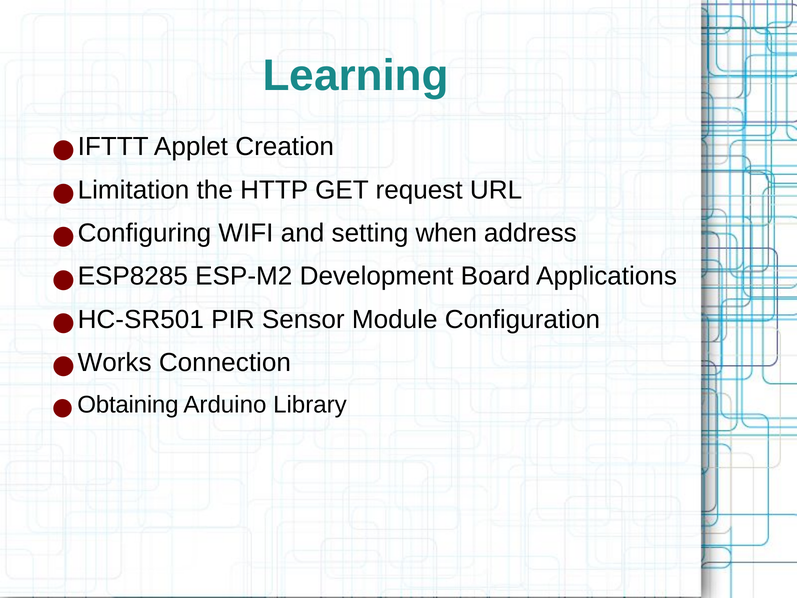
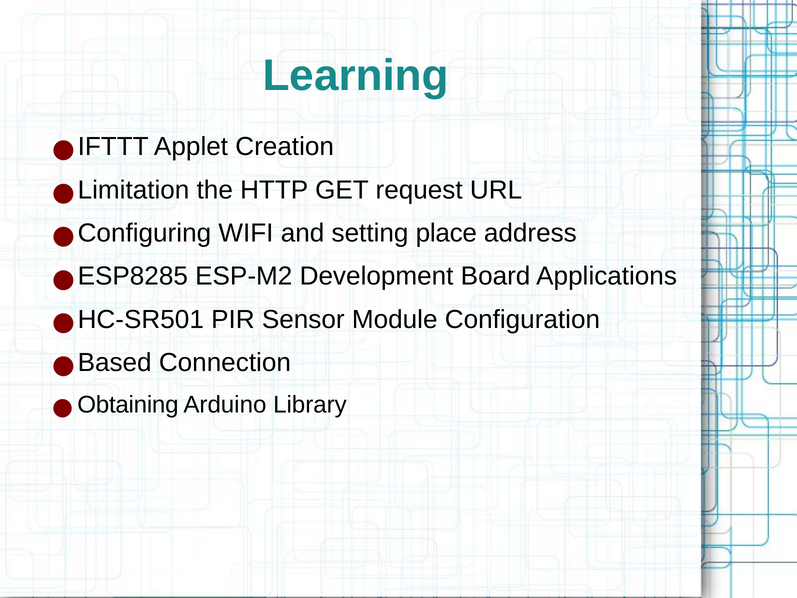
when: when -> place
Works: Works -> Based
